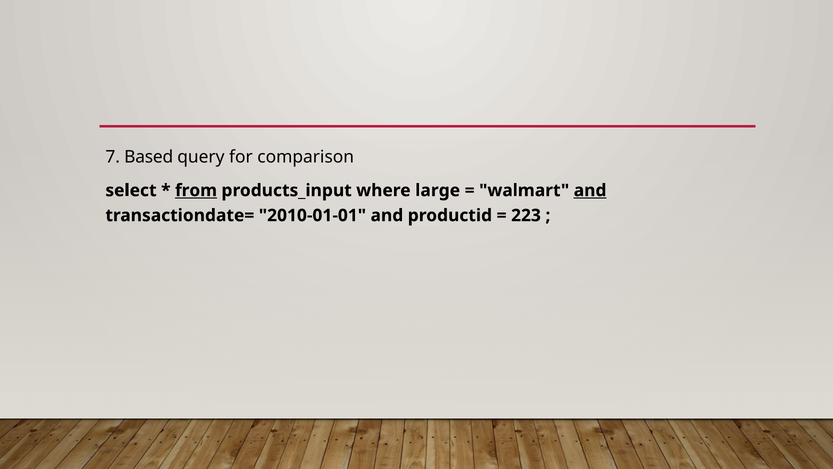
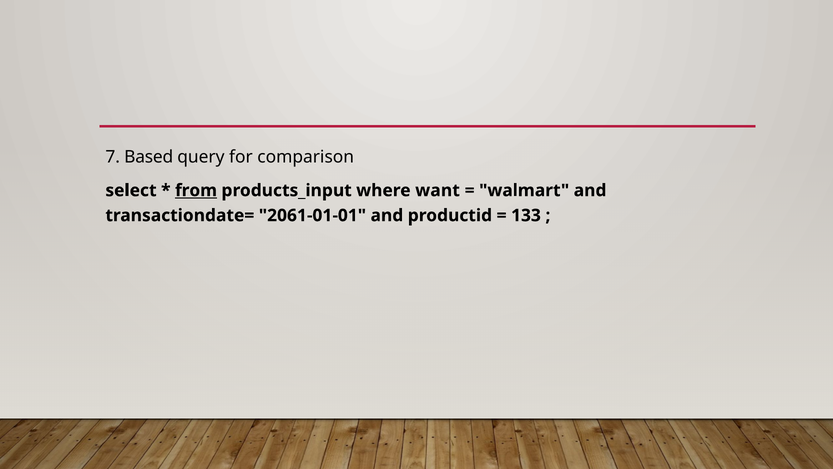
large: large -> want
and at (590, 190) underline: present -> none
2010-01-01: 2010-01-01 -> 2061-01-01
223: 223 -> 133
